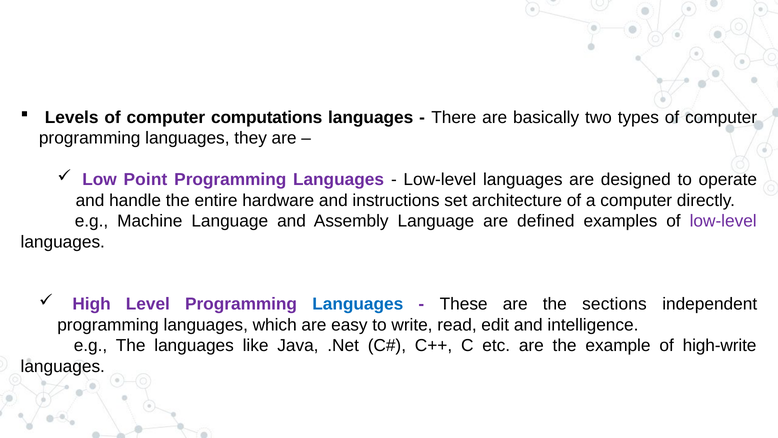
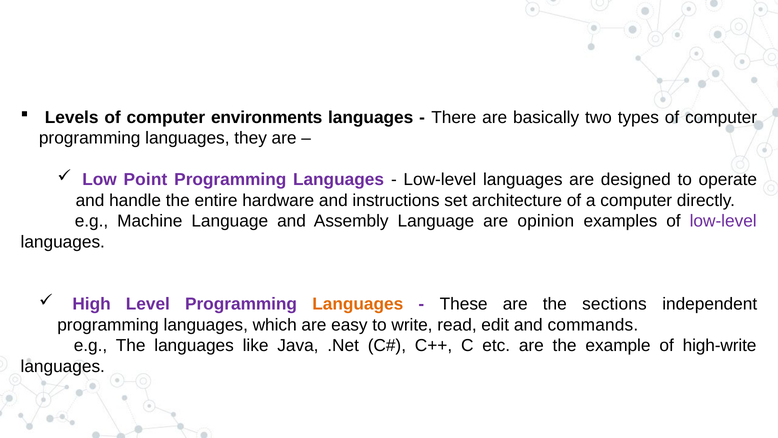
computations: computations -> environments
defined: defined -> opinion
Languages at (358, 304) colour: blue -> orange
intelligence: intelligence -> commands
